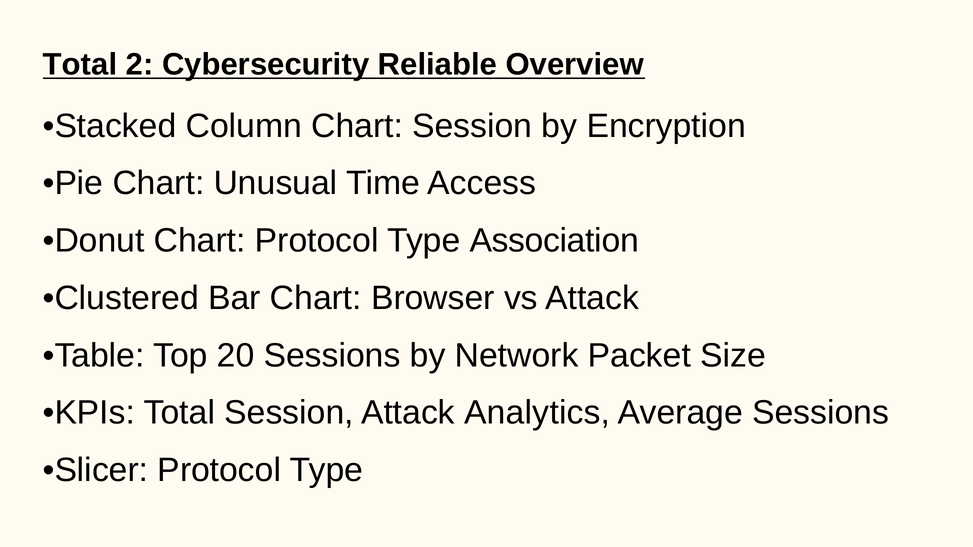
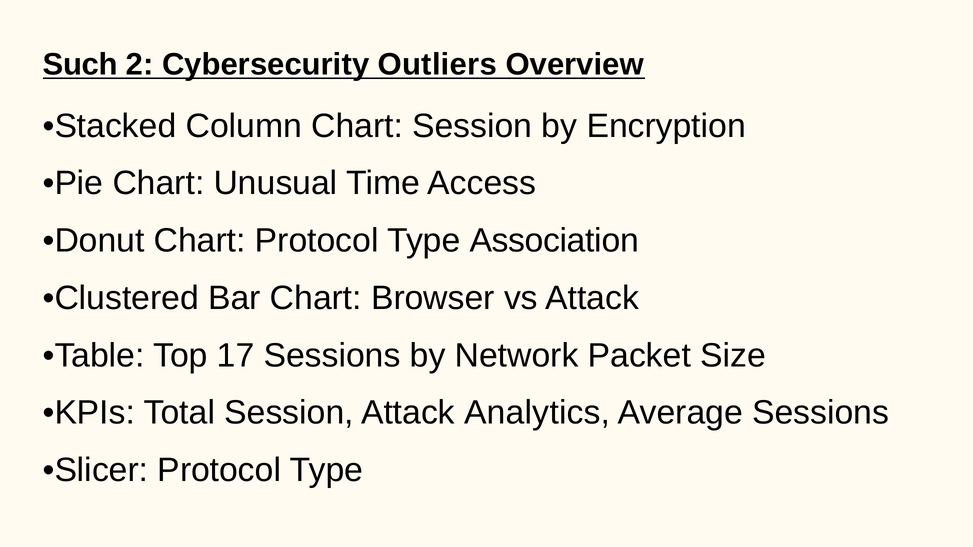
Total at (80, 65): Total -> Such
Reliable: Reliable -> Outliers
20: 20 -> 17
